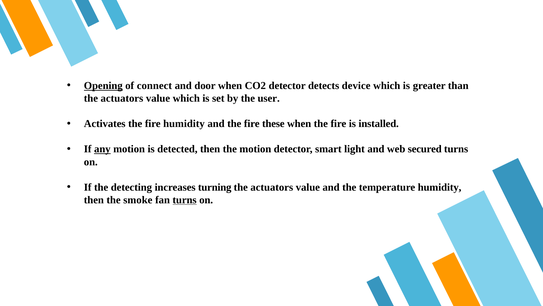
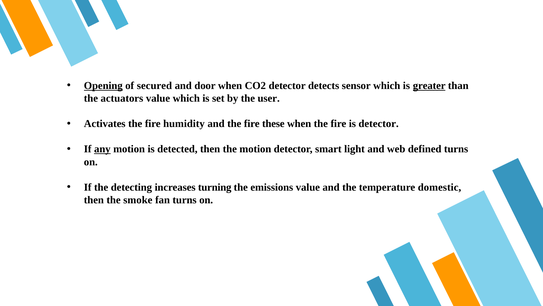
connect: connect -> secured
device: device -> sensor
greater underline: none -> present
is installed: installed -> detector
secured: secured -> defined
actuators at (272, 187): actuators -> emissions
temperature humidity: humidity -> domestic
turns at (185, 200) underline: present -> none
